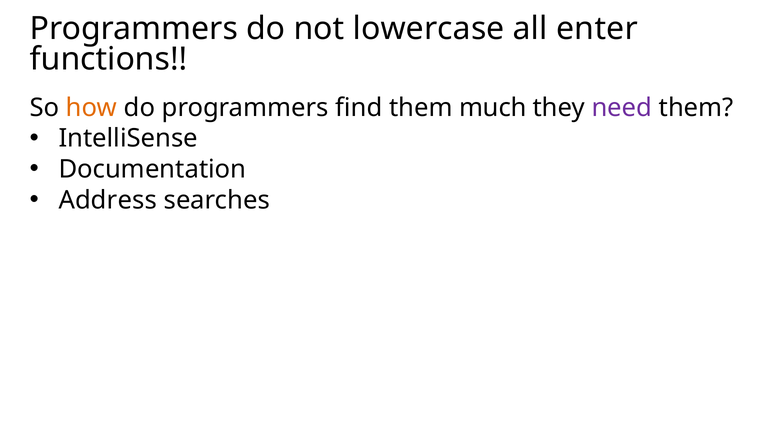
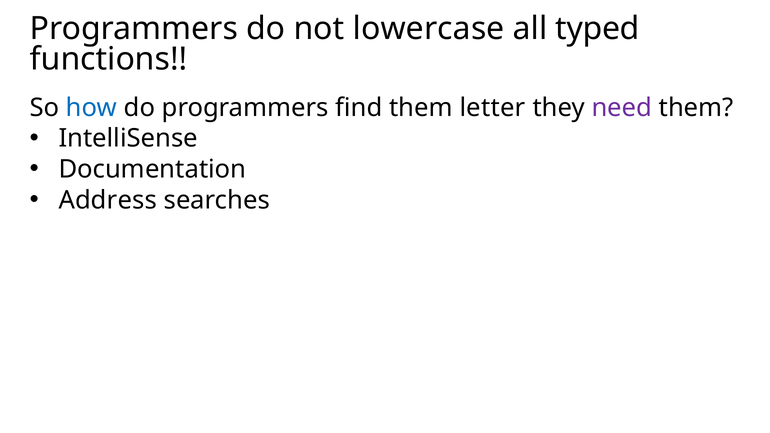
enter: enter -> typed
how colour: orange -> blue
much: much -> letter
